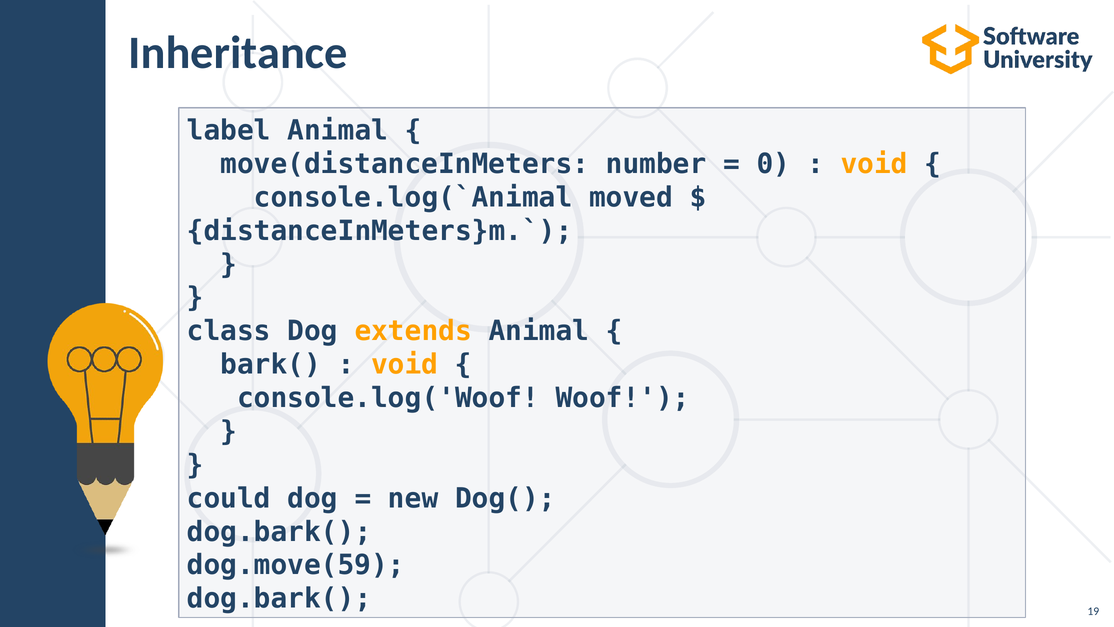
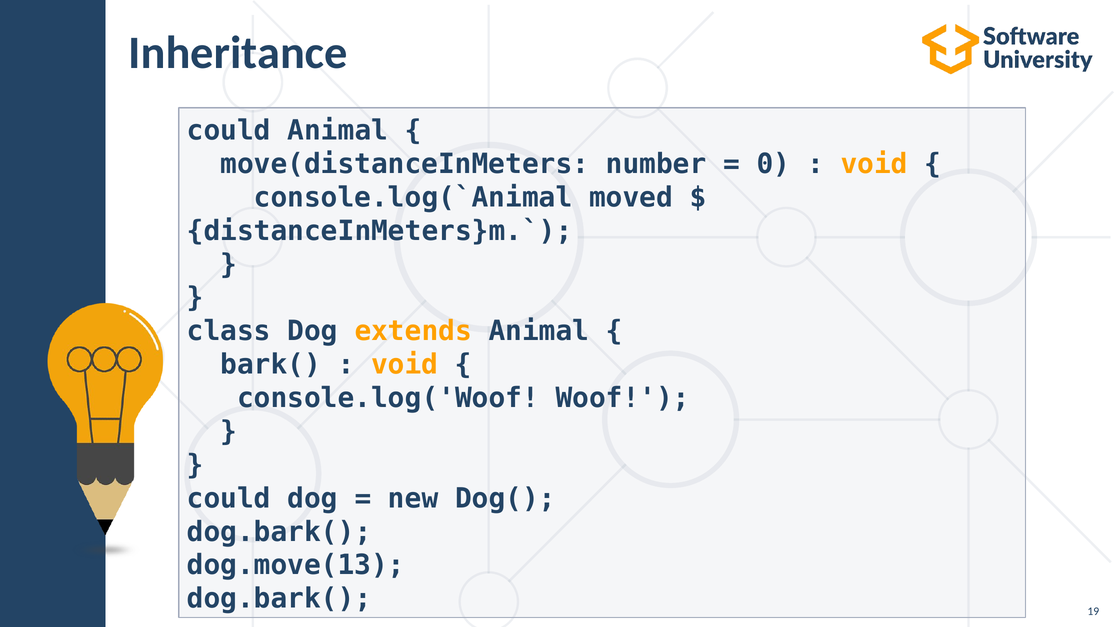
label at (229, 130): label -> could
dog.move(59: dog.move(59 -> dog.move(13
